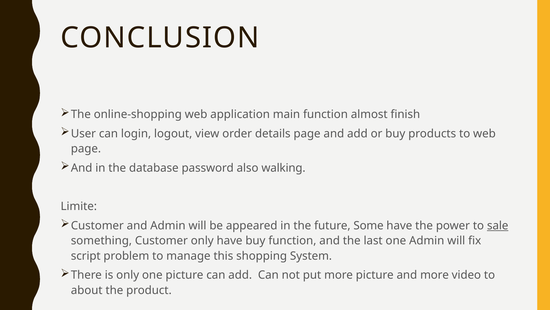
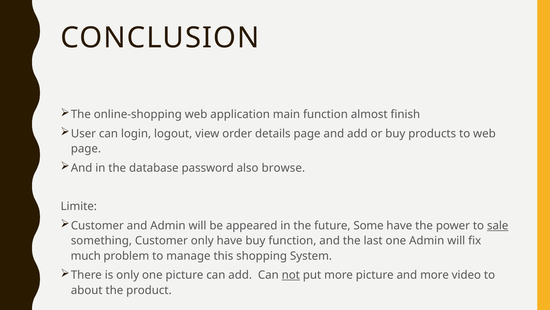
walking: walking -> browse
script: script -> much
not underline: none -> present
